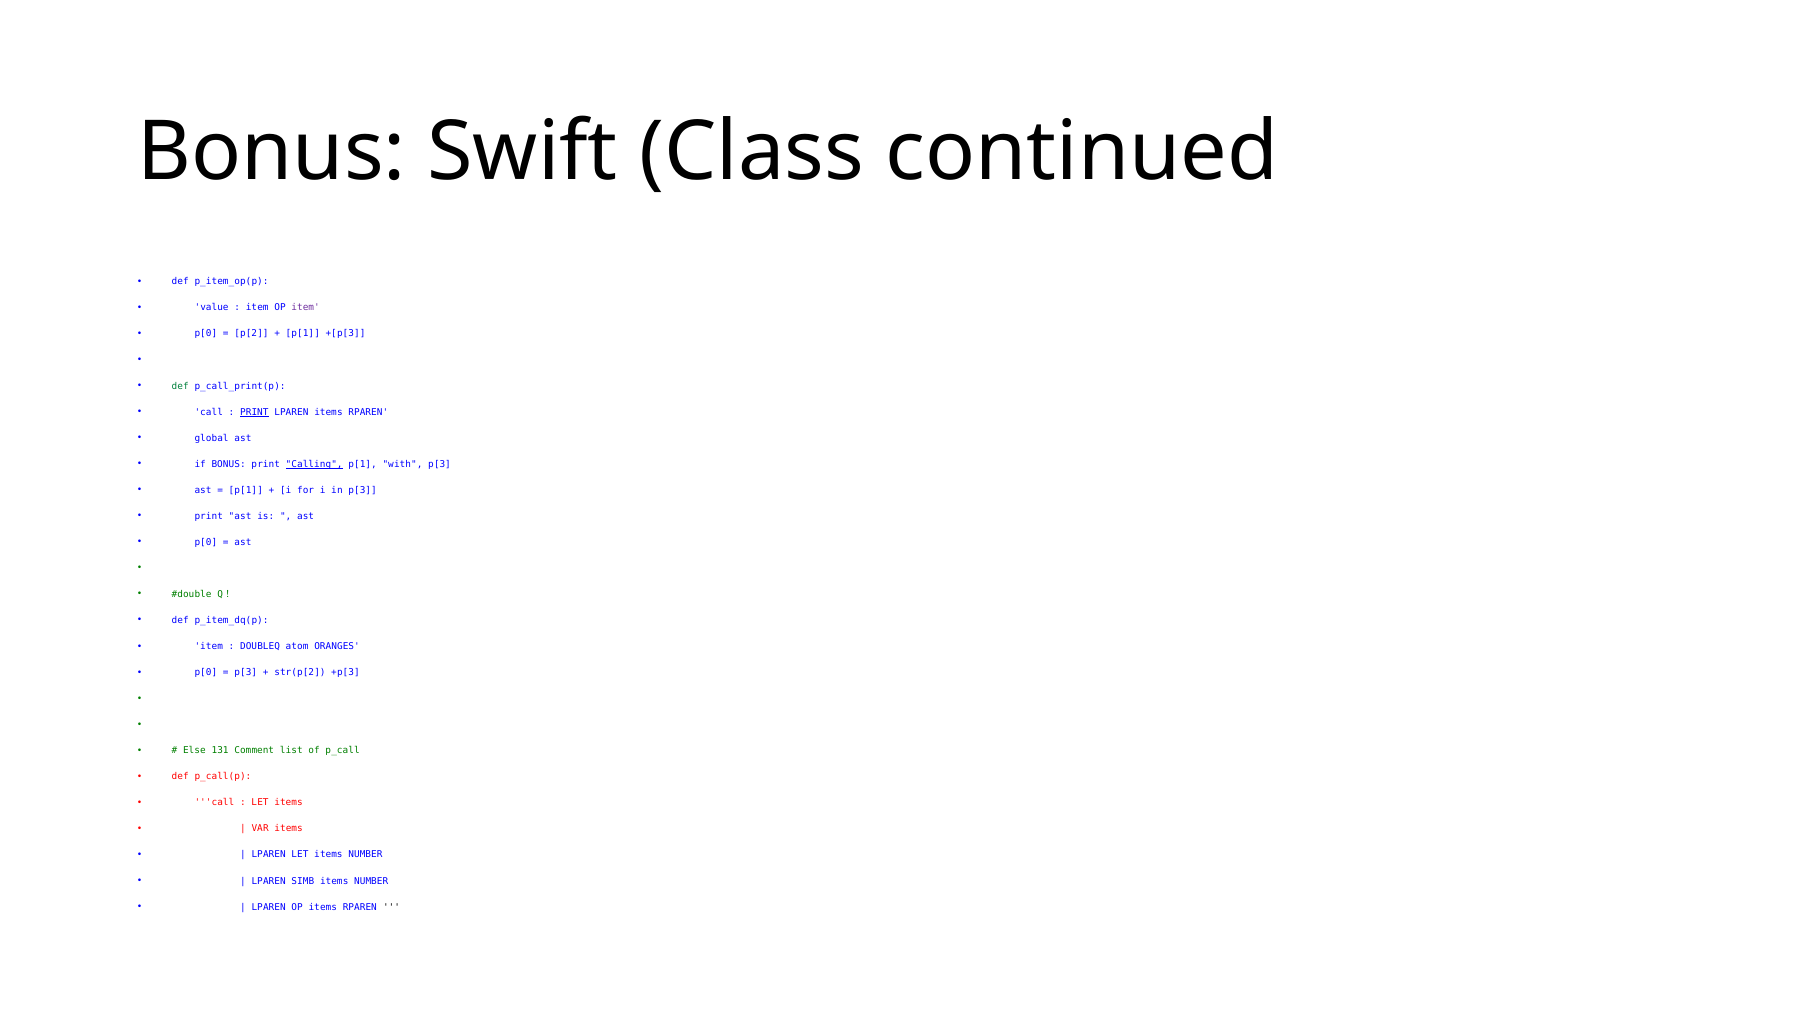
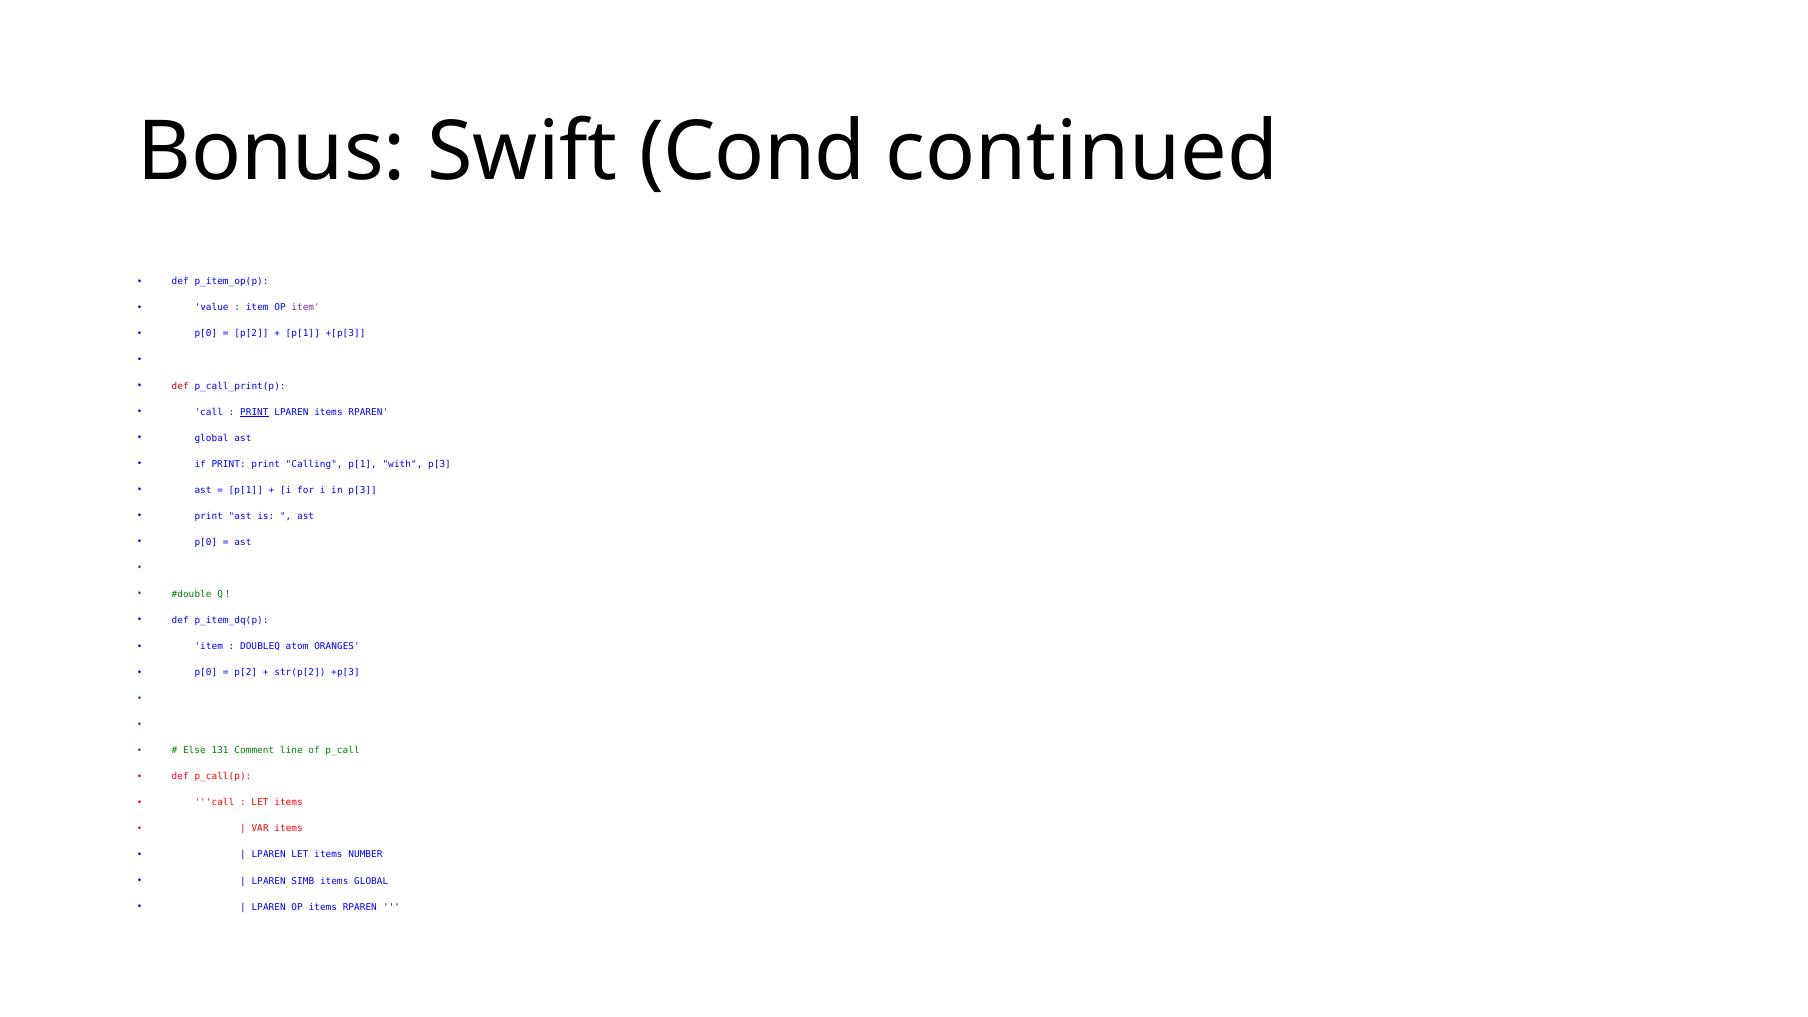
Class: Class -> Cond
def at (180, 386) colour: green -> red
if BONUS: BONUS -> PRINT
Calling underline: present -> none
p[3 at (246, 672): p[3 -> p[2
list: list -> line
SIMB items NUMBER: NUMBER -> GLOBAL
